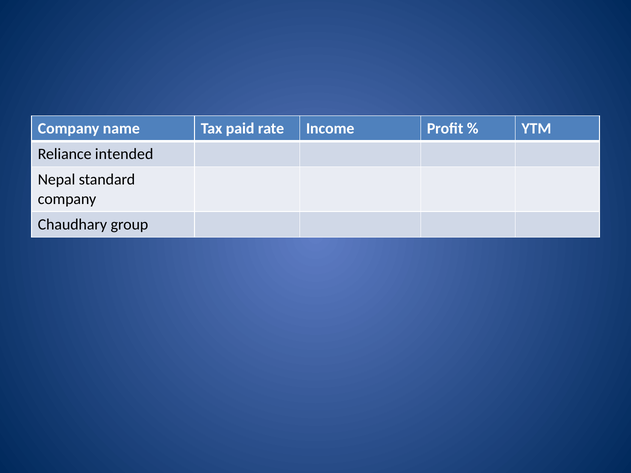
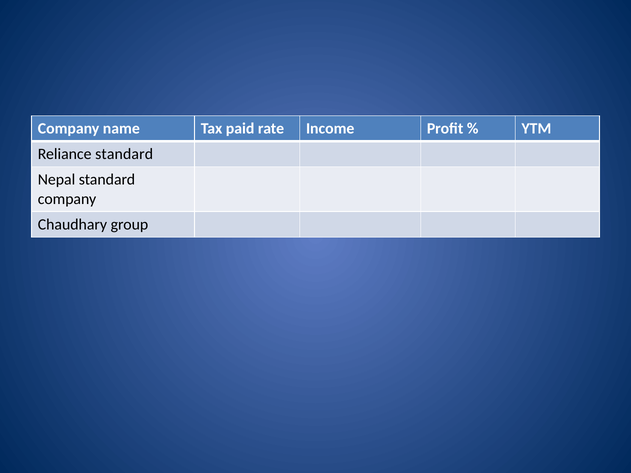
Reliance intended: intended -> standard
